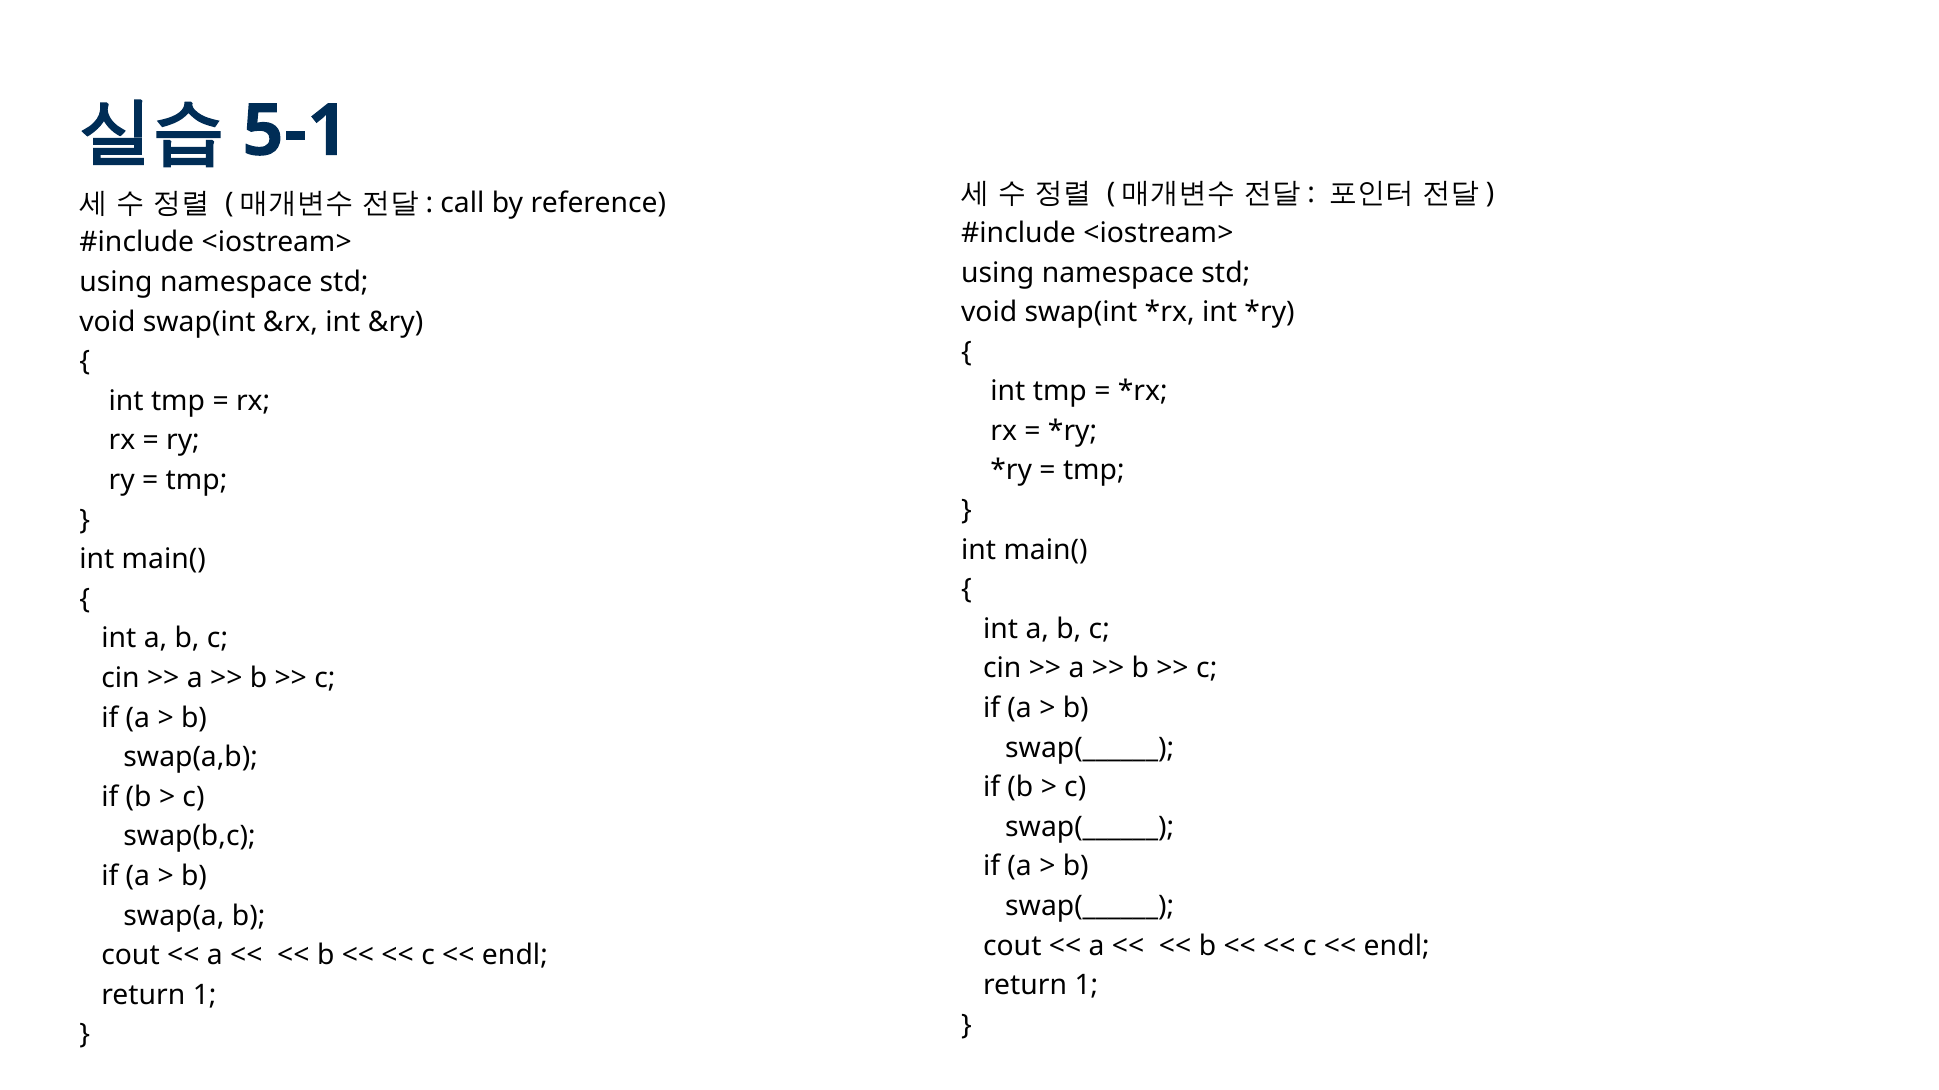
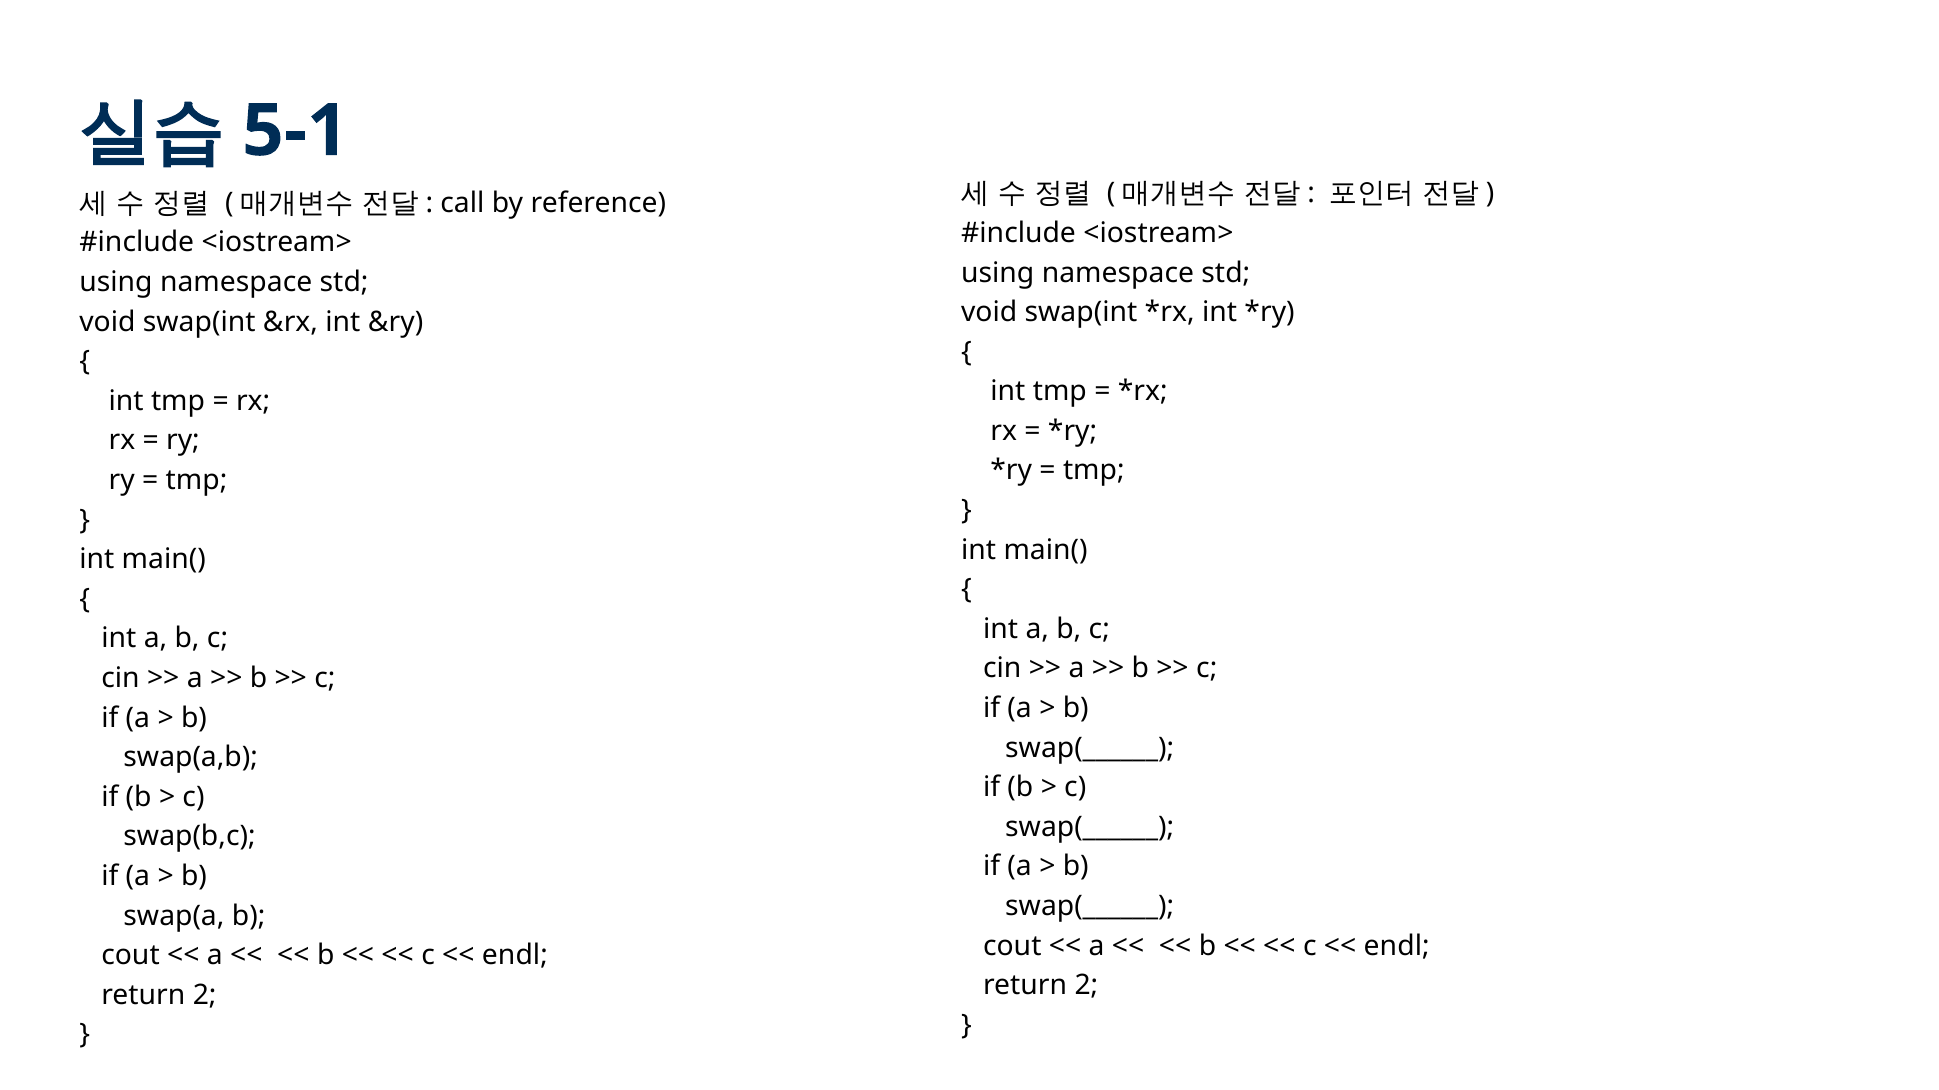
1 at (1086, 986): 1 -> 2
1 at (205, 996): 1 -> 2
